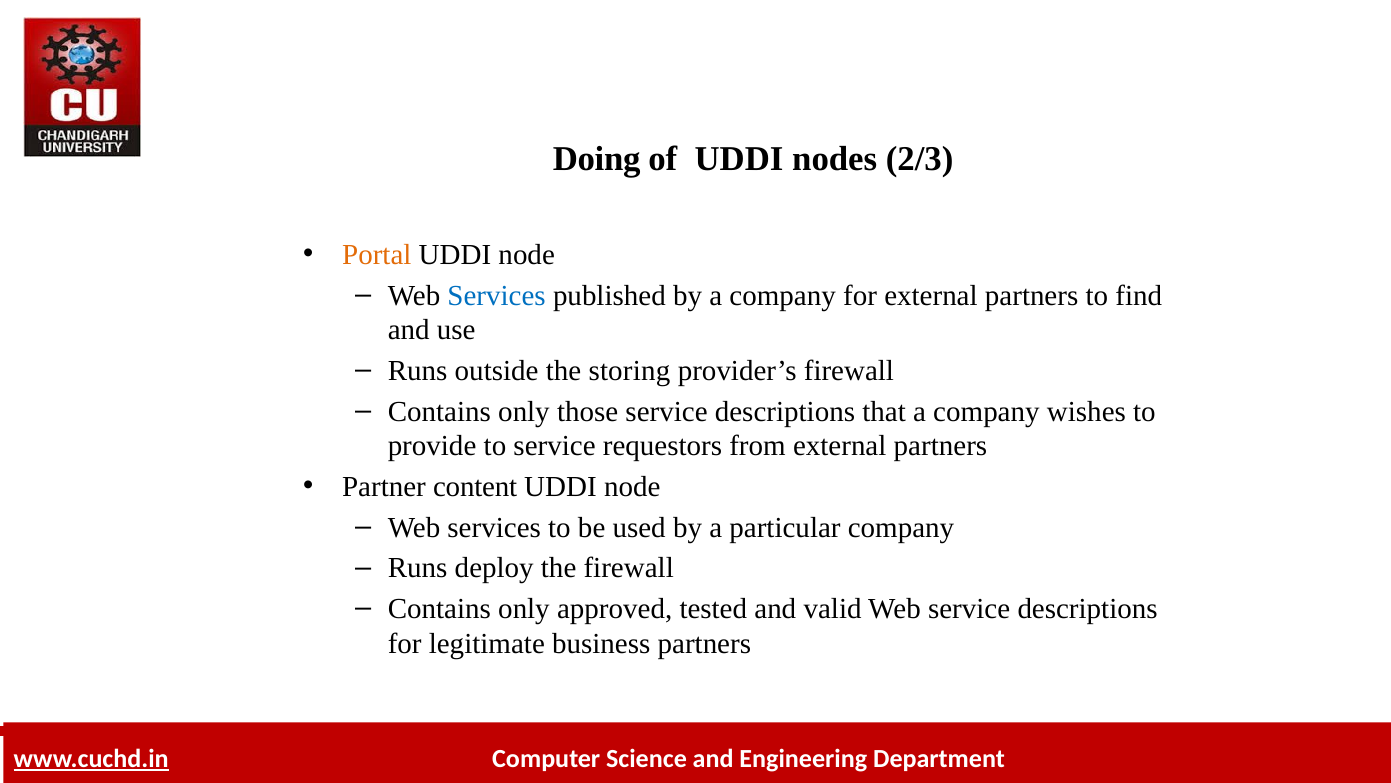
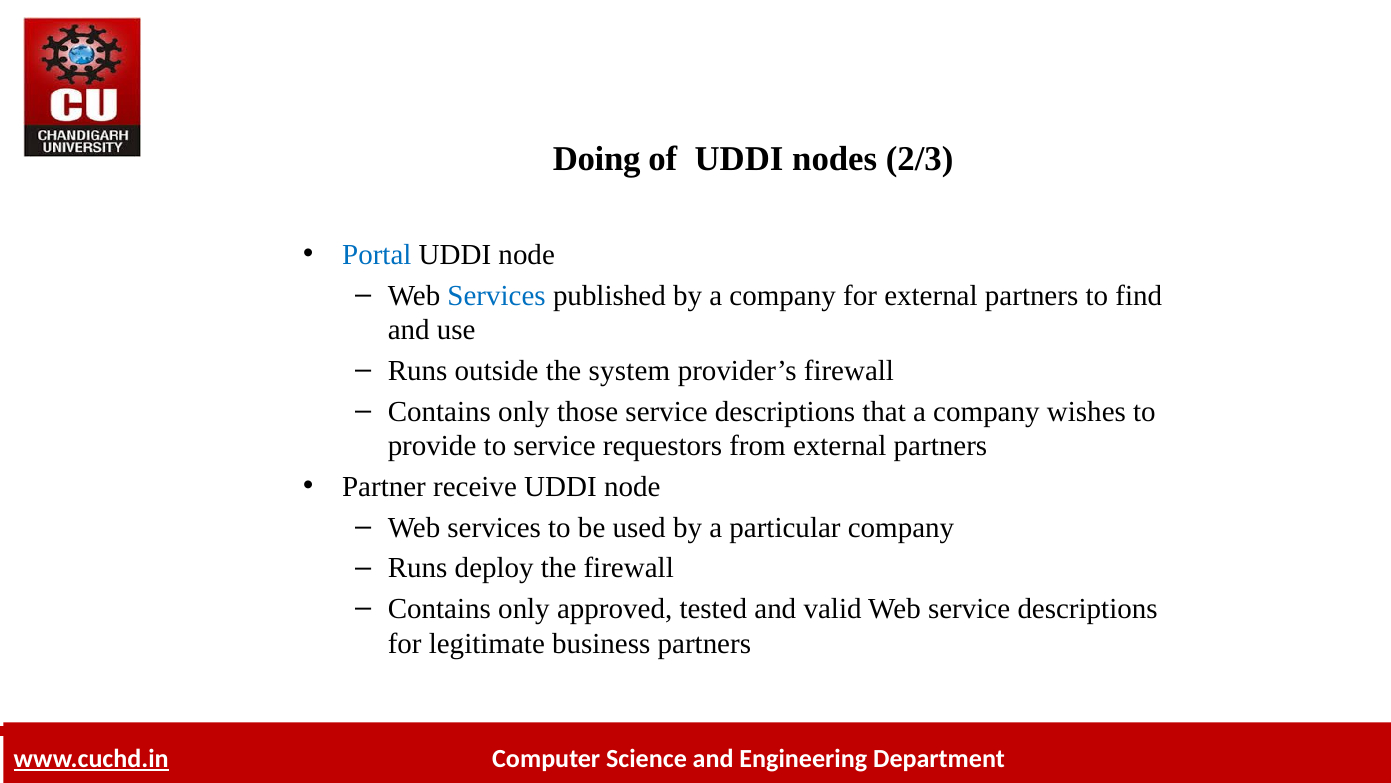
Portal colour: orange -> blue
storing: storing -> system
content: content -> receive
